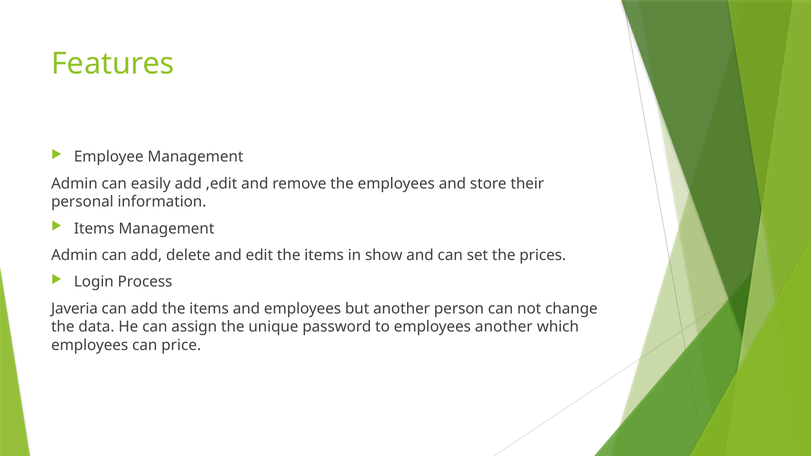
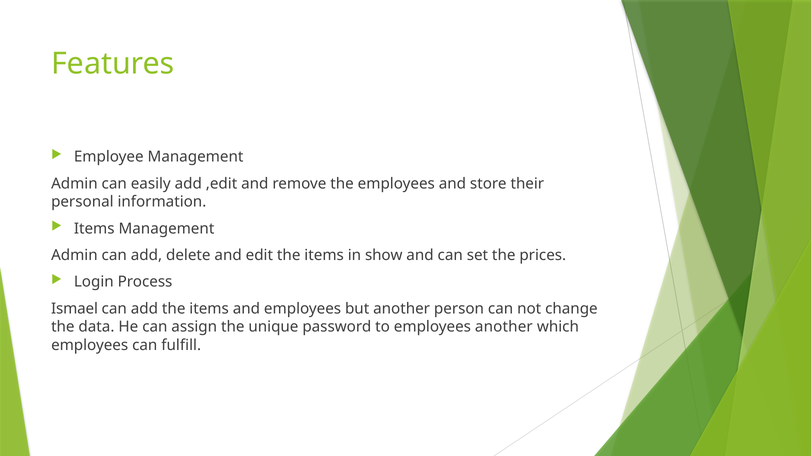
Javeria: Javeria -> Ismael
price: price -> fulfill
